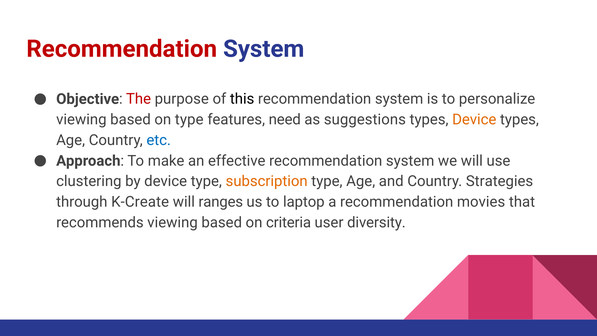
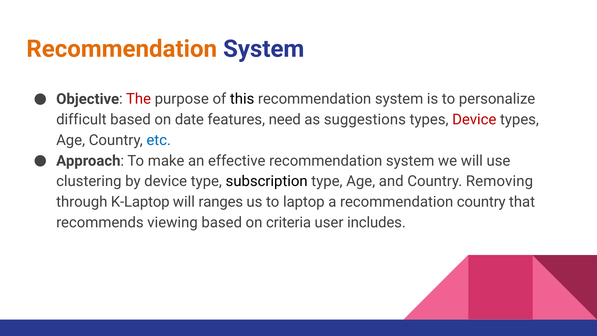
Recommendation at (122, 49) colour: red -> orange
viewing at (81, 120): viewing -> difficult
on type: type -> date
Device at (474, 120) colour: orange -> red
subscription colour: orange -> black
Strategies: Strategies -> Removing
K-Create: K-Create -> K-Laptop
recommendation movies: movies -> country
diversity: diversity -> includes
